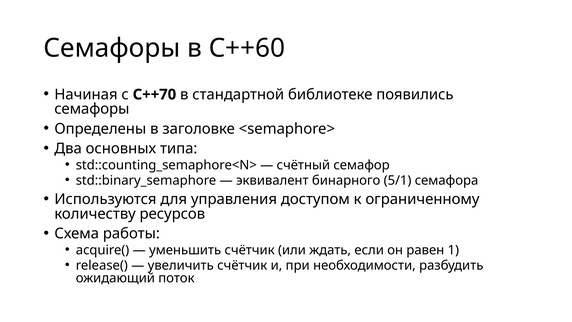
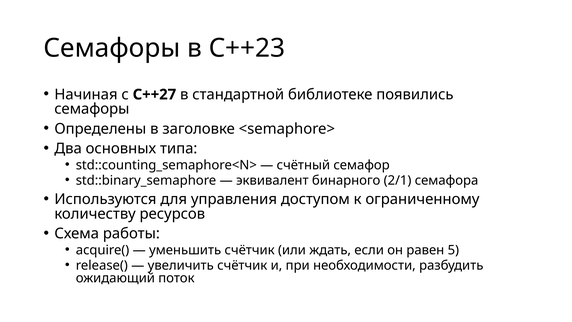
C++60: C++60 -> C++23
C++70: C++70 -> C++27
5/1: 5/1 -> 2/1
1: 1 -> 5
